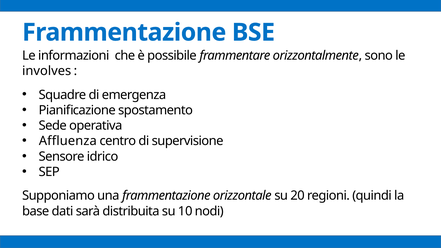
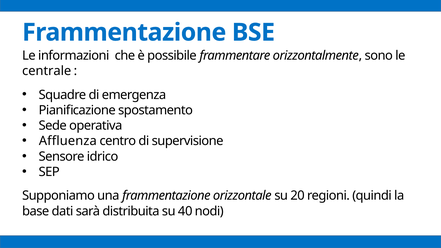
involves: involves -> centrale
10: 10 -> 40
